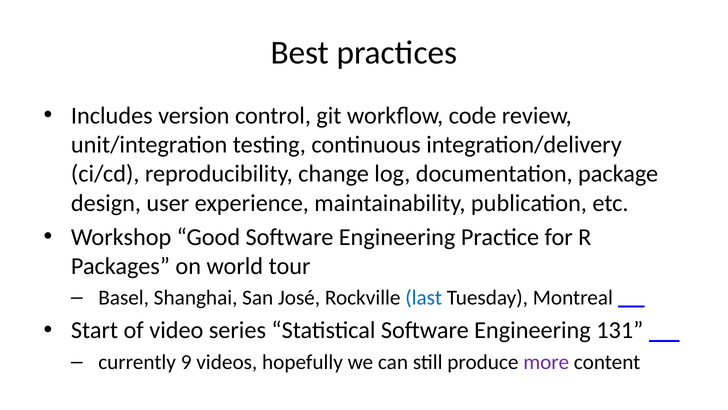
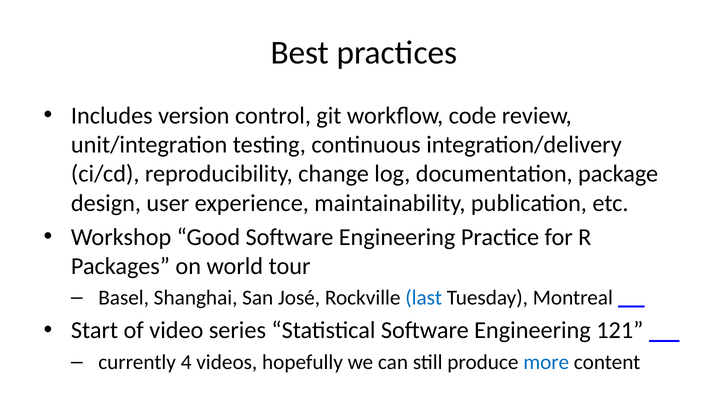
131: 131 -> 121
9: 9 -> 4
more colour: purple -> blue
